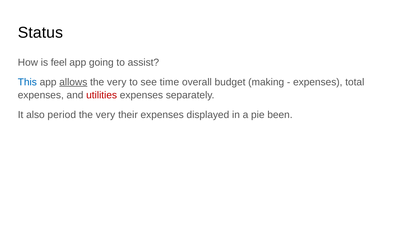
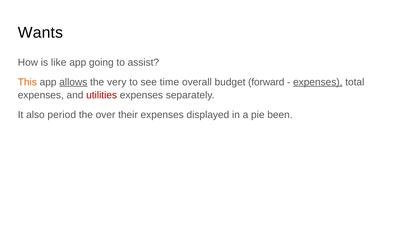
Status: Status -> Wants
feel: feel -> like
This colour: blue -> orange
making: making -> forward
expenses at (318, 82) underline: none -> present
very at (105, 115): very -> over
